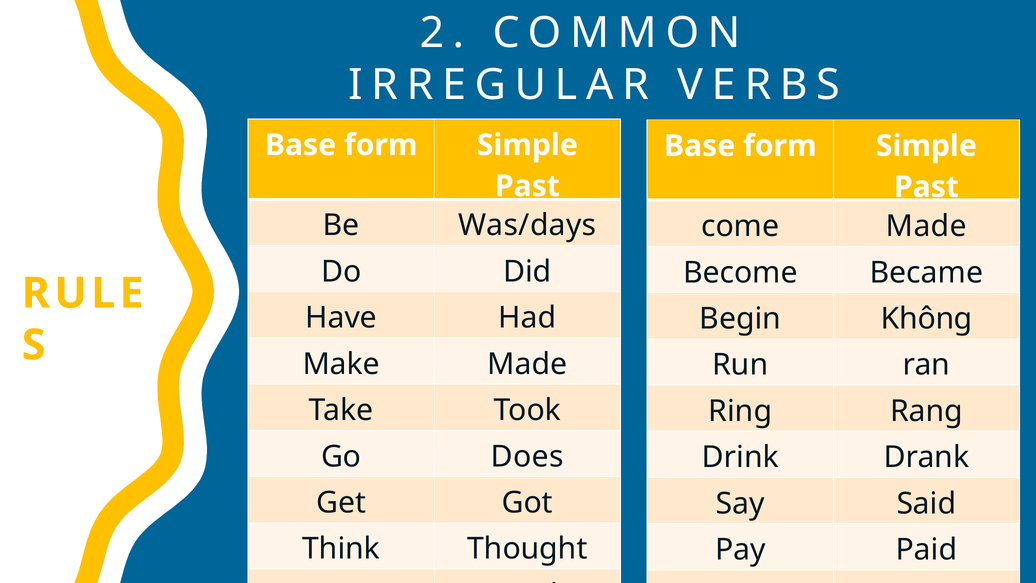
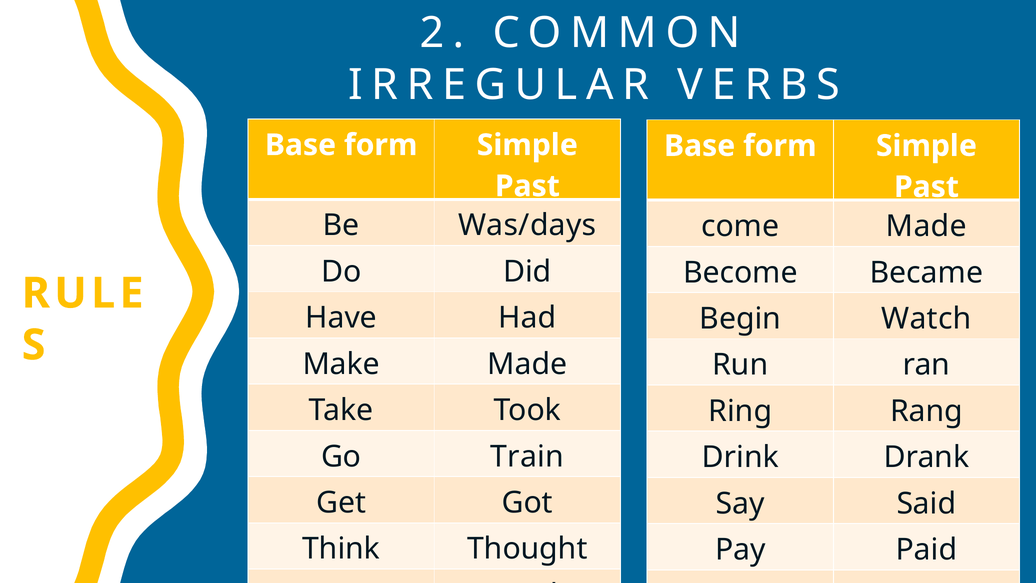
Không: Không -> Watch
Does: Does -> Train
